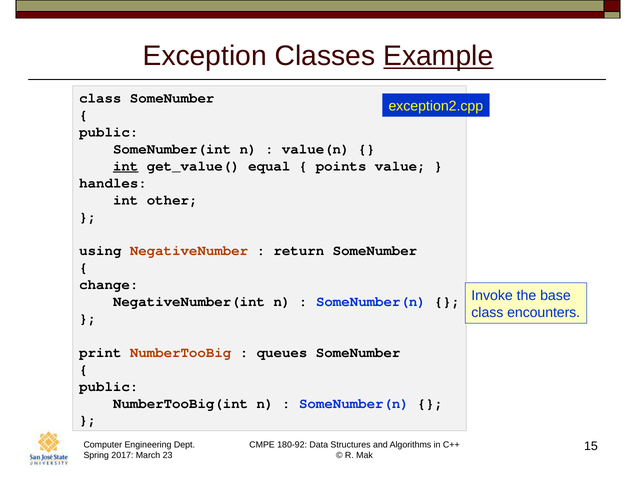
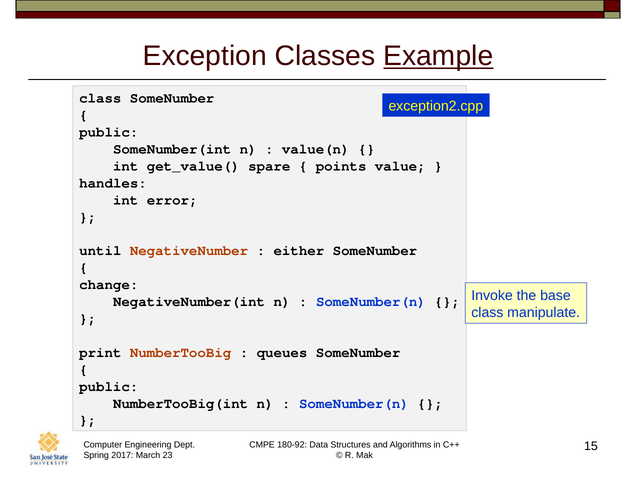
int at (126, 166) underline: present -> none
equal: equal -> spare
other: other -> error
using: using -> until
return: return -> either
encounters: encounters -> manipulate
